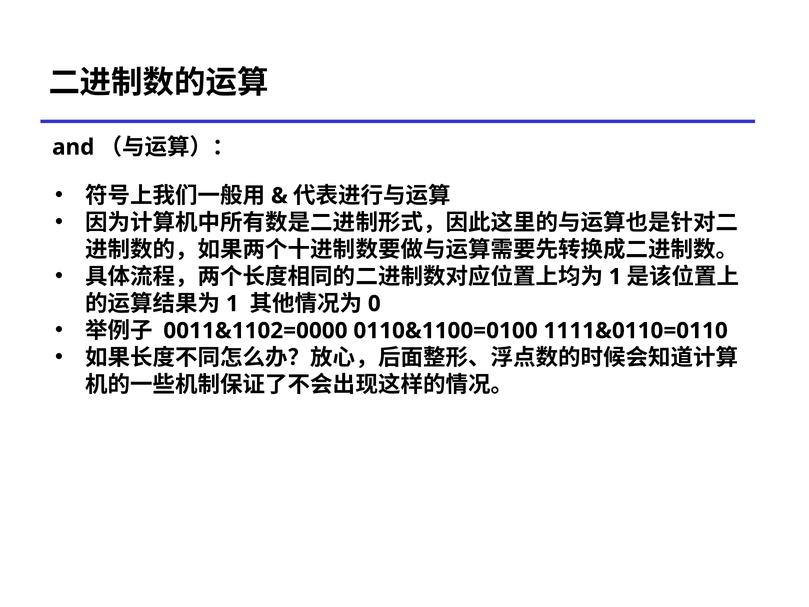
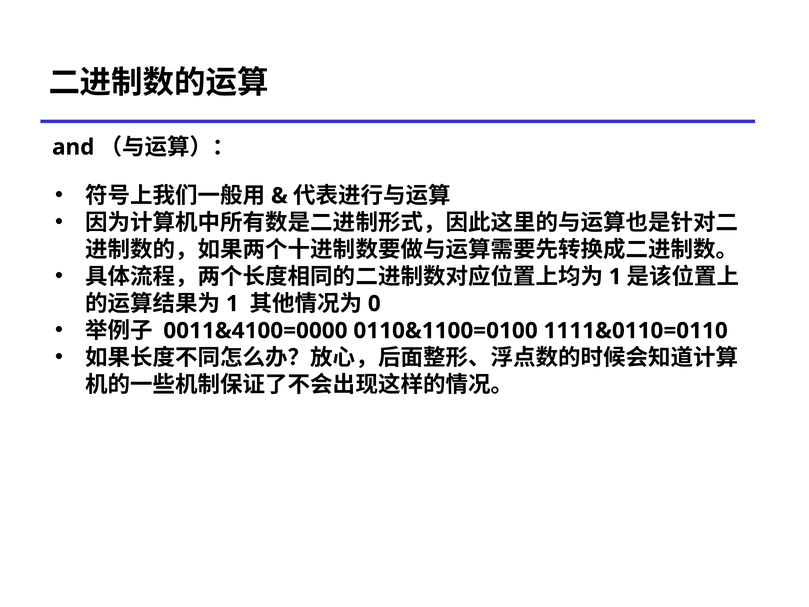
0011&1102=0000: 0011&1102=0000 -> 0011&4100=0000
